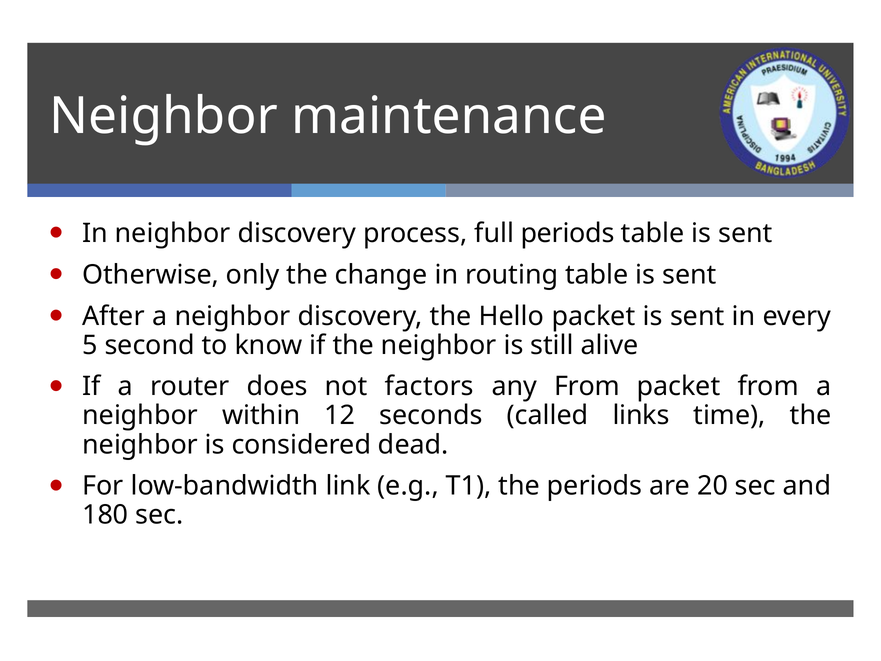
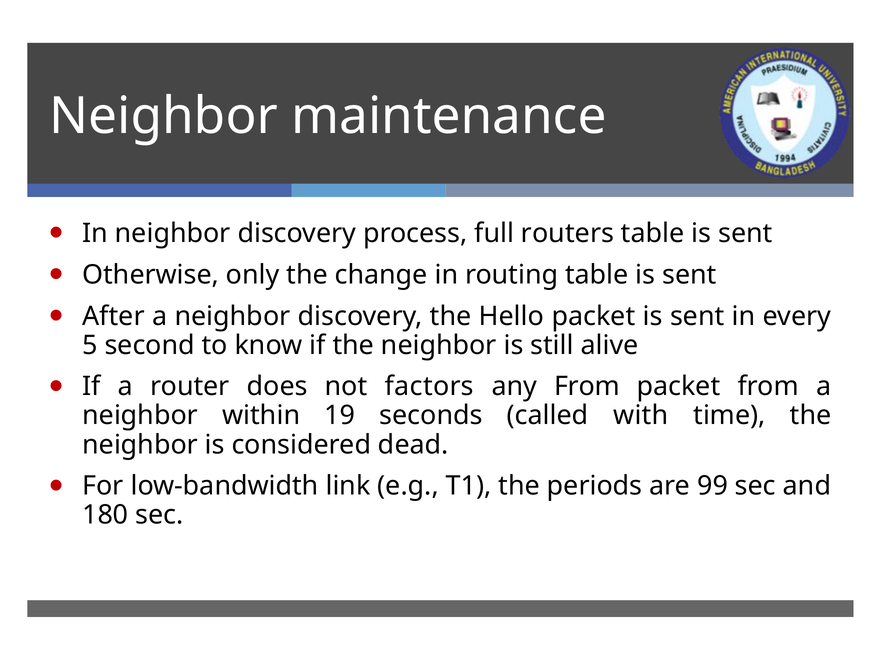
full periods: periods -> routers
12: 12 -> 19
links: links -> with
20: 20 -> 99
